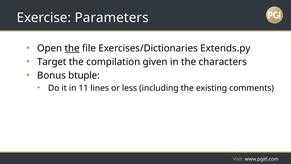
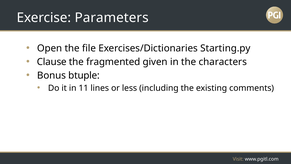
the at (72, 48) underline: present -> none
Extends.py: Extends.py -> Starting.py
Target: Target -> Clause
compilation: compilation -> fragmented
